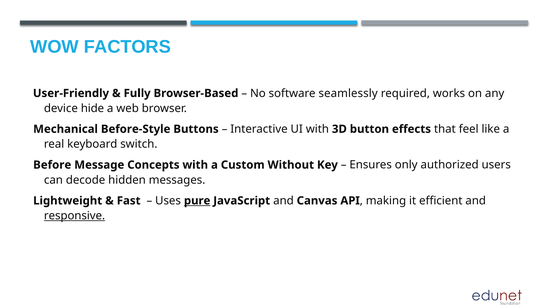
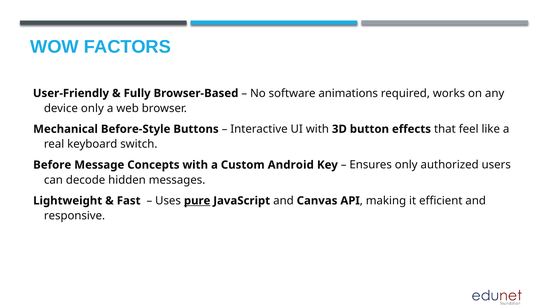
seamlessly: seamlessly -> animations
device hide: hide -> only
Without: Without -> Android
responsive underline: present -> none
